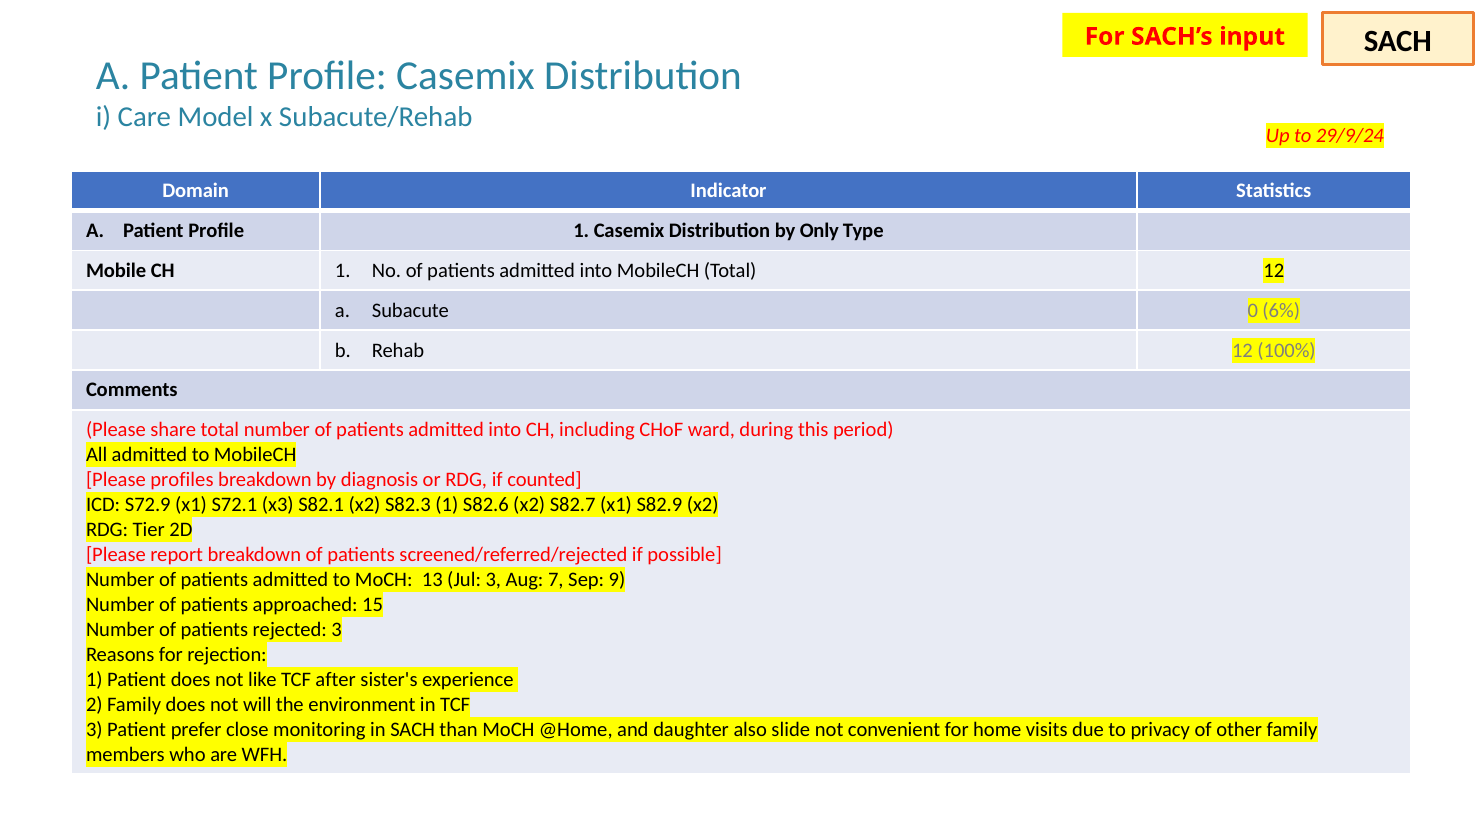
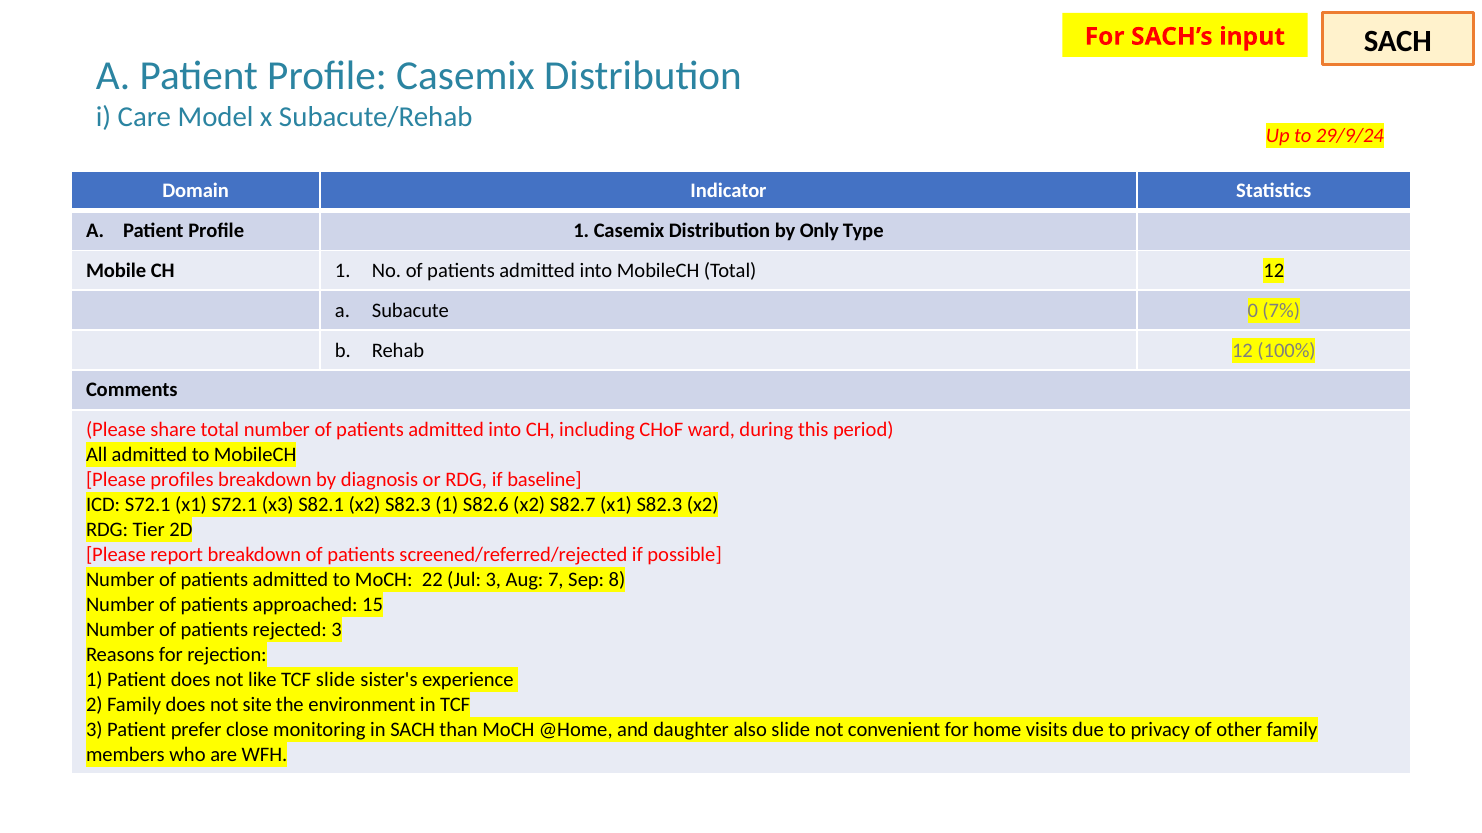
6%: 6% -> 7%
counted: counted -> baseline
ICD S72.9: S72.9 -> S72.1
x1 S82.9: S82.9 -> S82.3
MoCH 13: 13 -> 22
9: 9 -> 8
TCF after: after -> slide
will: will -> site
